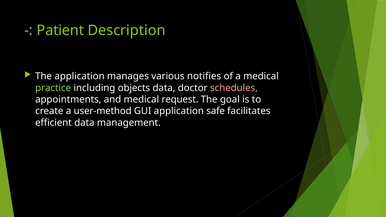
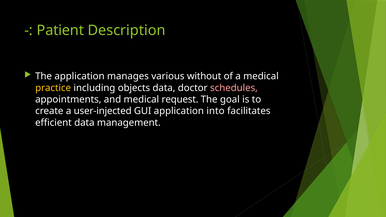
notifies: notifies -> without
practice colour: light green -> yellow
user-method: user-method -> user-injected
safe: safe -> into
